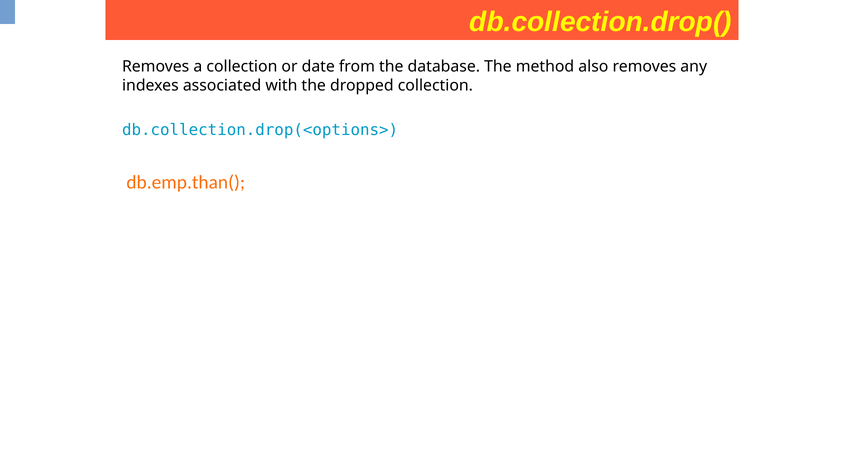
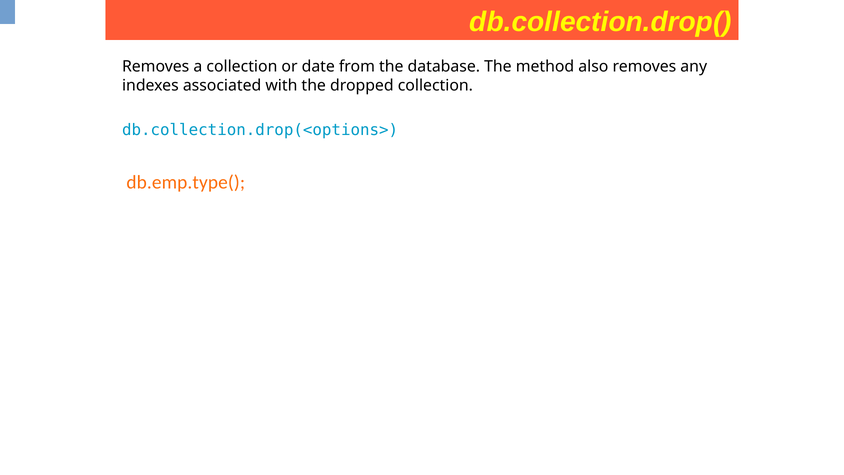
db.emp.than(: db.emp.than( -> db.emp.type(
